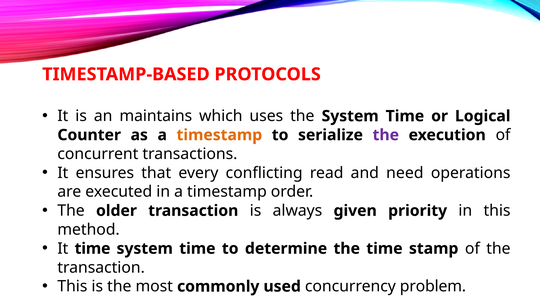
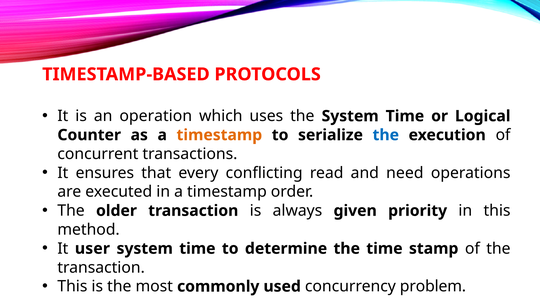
maintains: maintains -> operation
the at (386, 135) colour: purple -> blue
It time: time -> user
